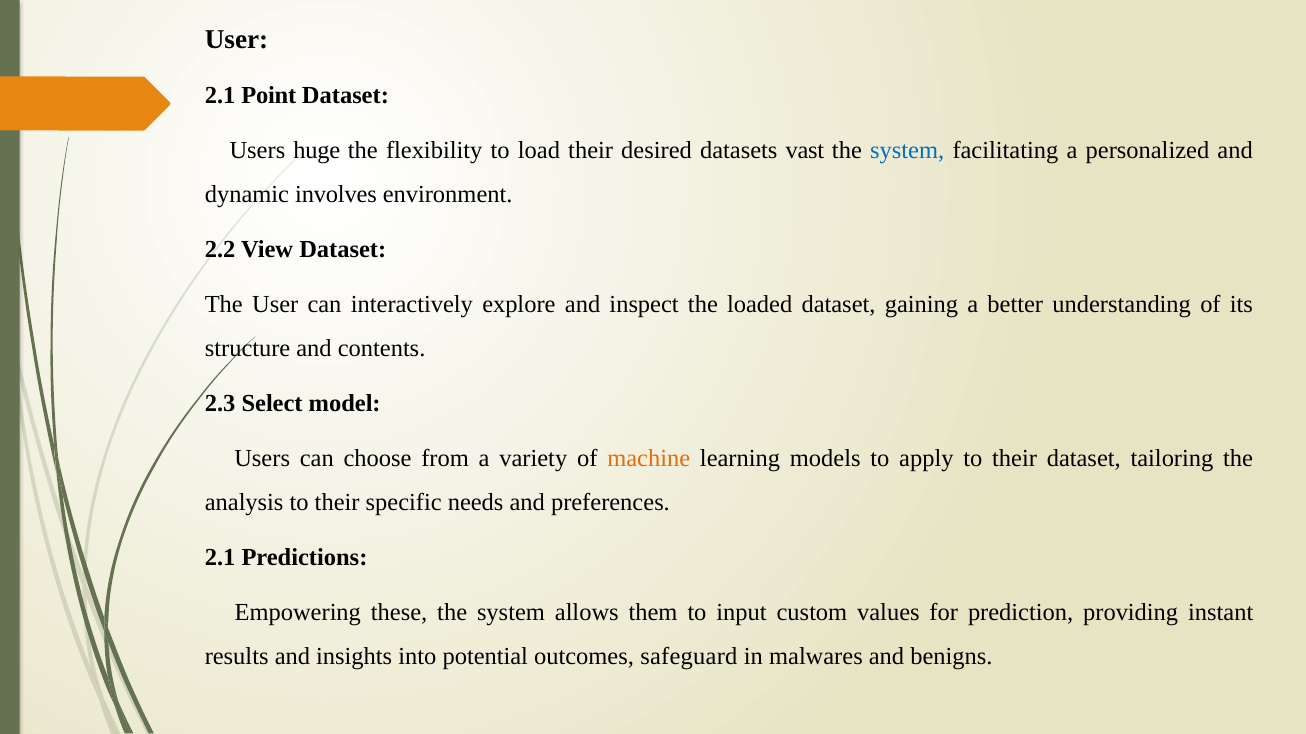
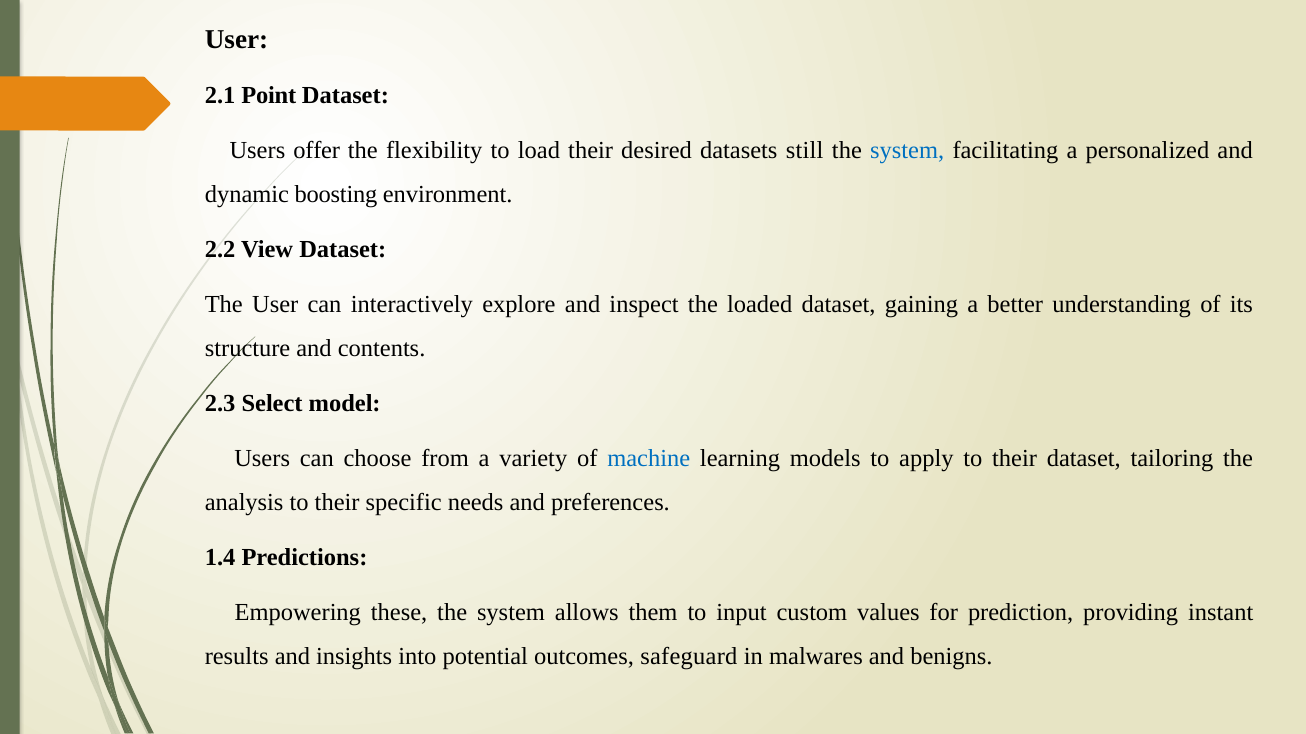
huge: huge -> offer
vast: vast -> still
involves: involves -> boosting
machine colour: orange -> blue
2.1 at (220, 558): 2.1 -> 1.4
